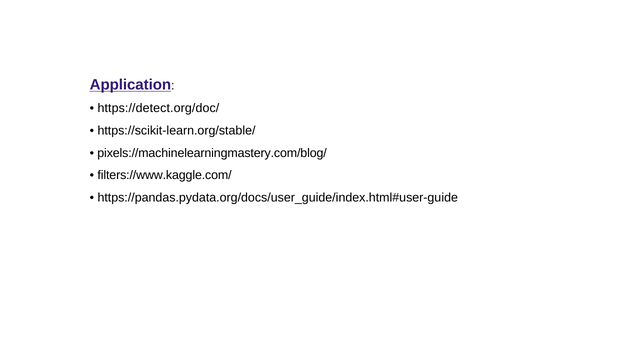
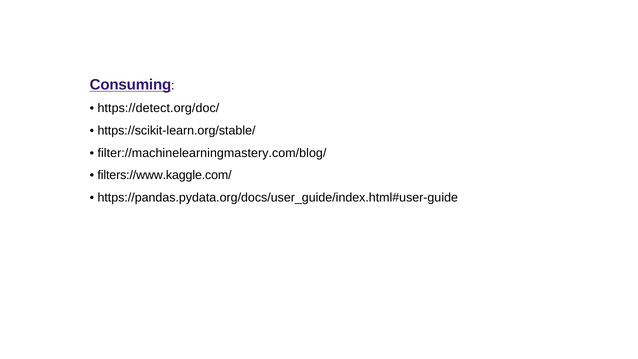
Application: Application -> Consuming
pixels://machinelearningmastery.com/blog/: pixels://machinelearningmastery.com/blog/ -> filter://machinelearningmastery.com/blog/
